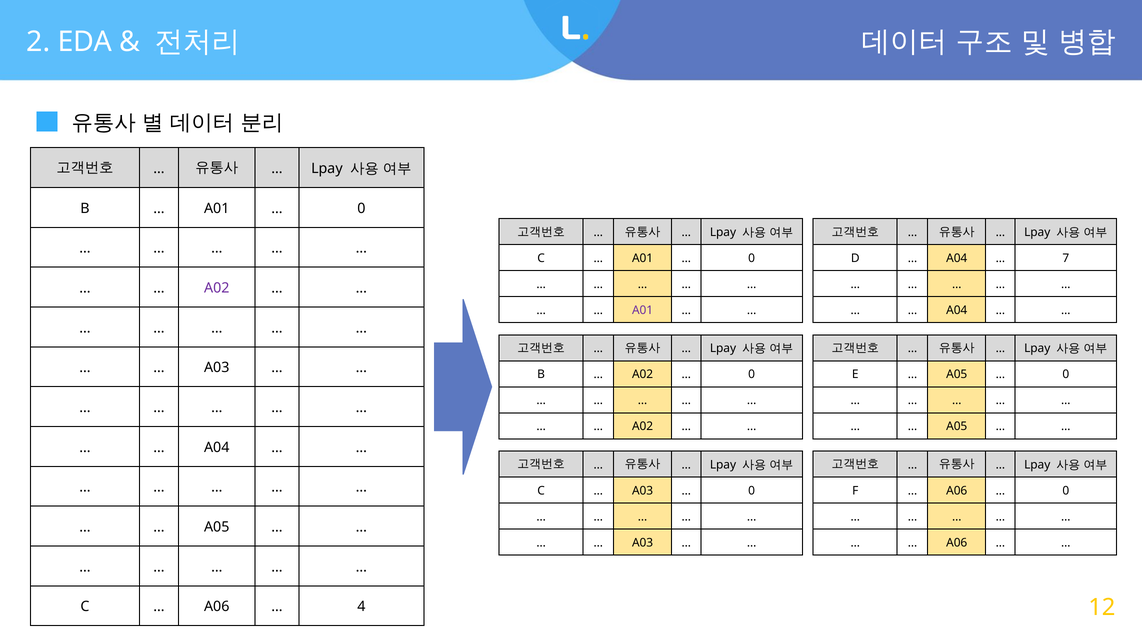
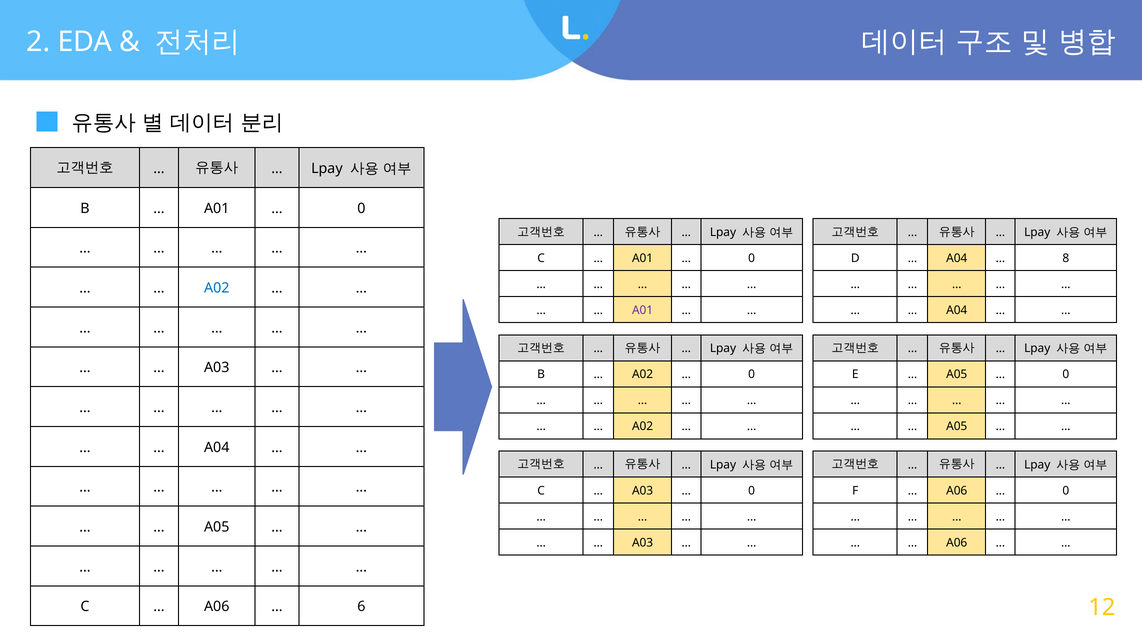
7: 7 -> 8
A02 at (217, 288) colour: purple -> blue
4: 4 -> 6
